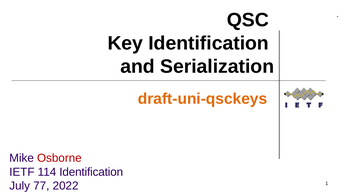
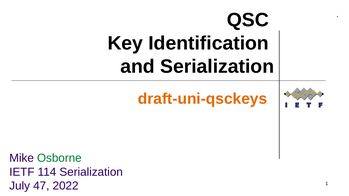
Osborne colour: red -> green
114 Identification: Identification -> Serialization
77: 77 -> 47
